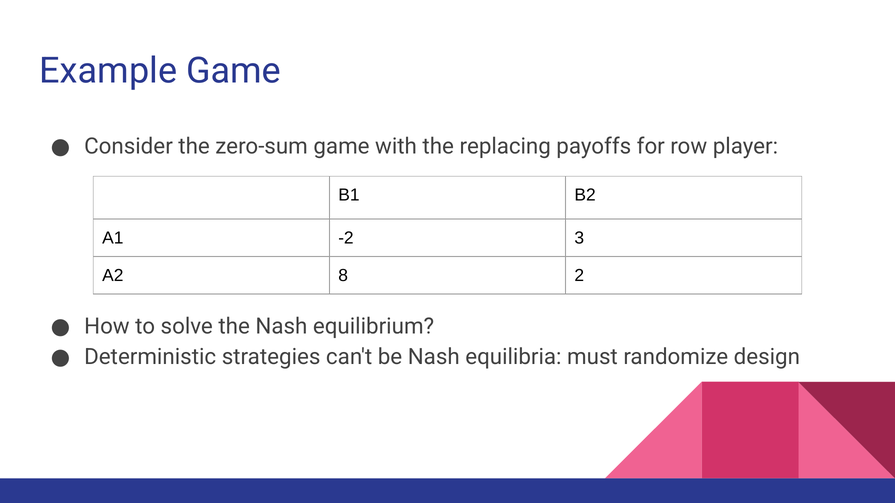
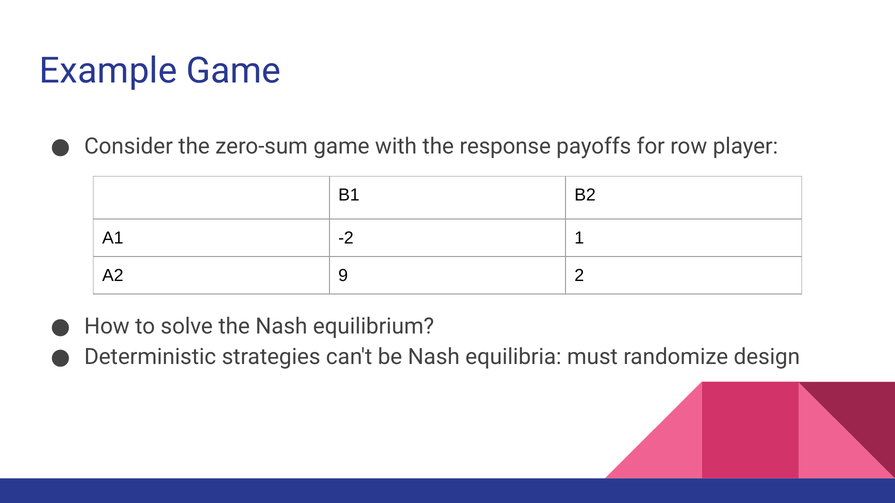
replacing: replacing -> response
3: 3 -> 1
8: 8 -> 9
